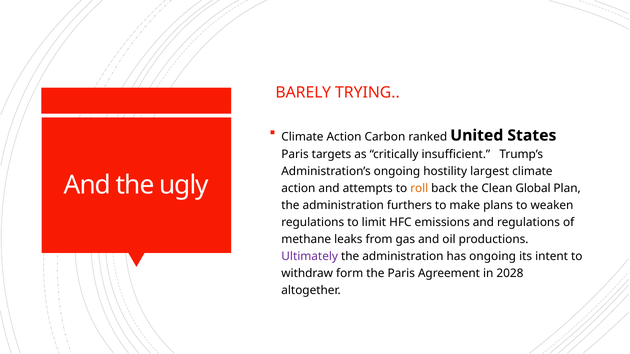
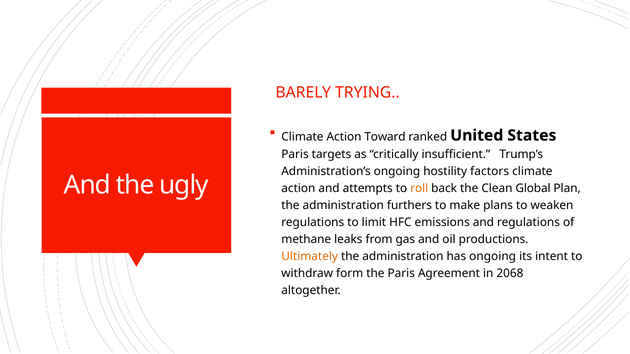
Carbon: Carbon -> Toward
largest: largest -> factors
Ultimately colour: purple -> orange
2028: 2028 -> 2068
